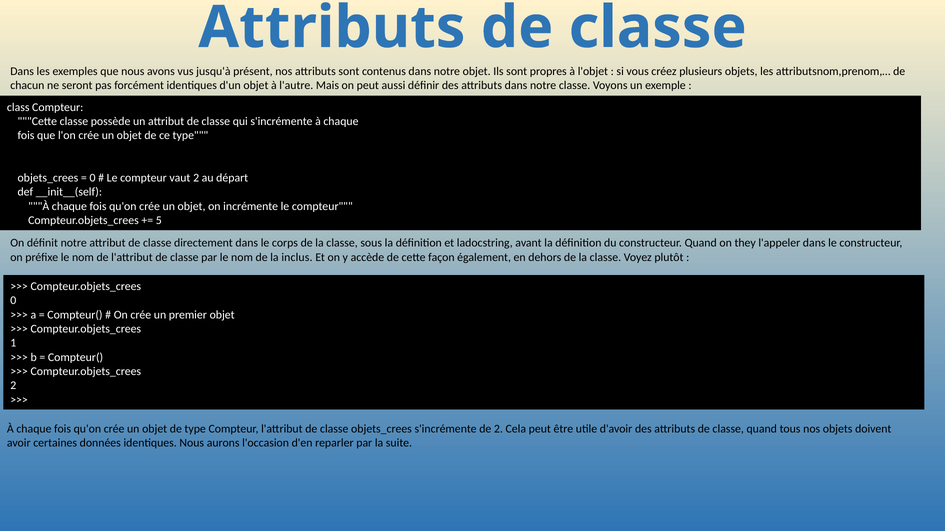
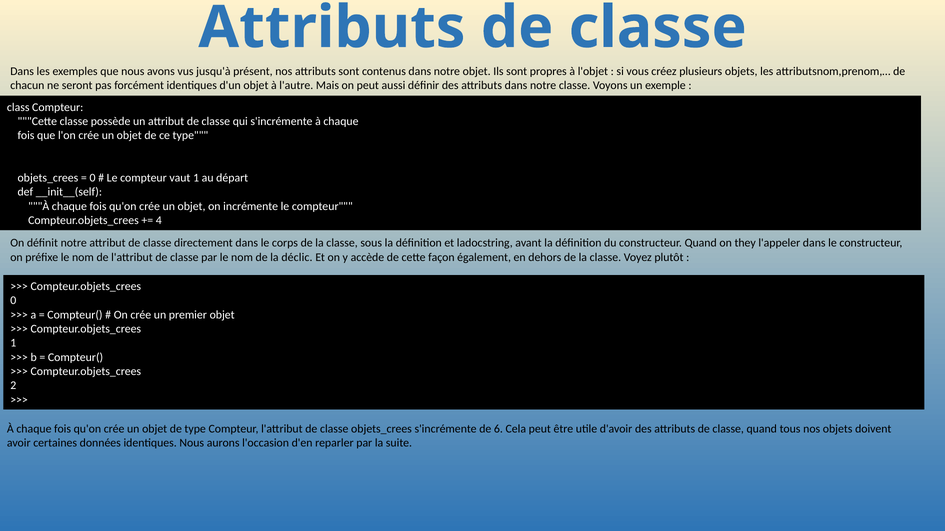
vaut 2: 2 -> 1
5: 5 -> 4
inclus: inclus -> déclic
de 2: 2 -> 6
